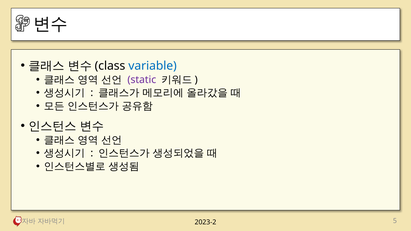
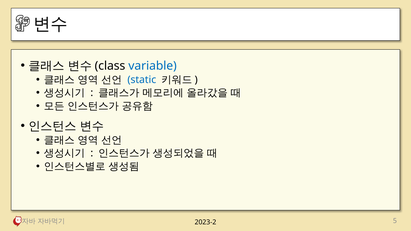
static colour: purple -> blue
